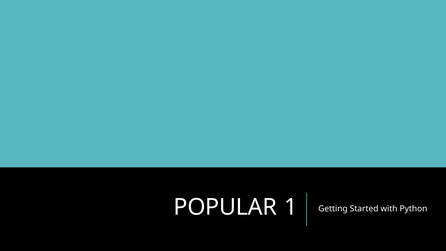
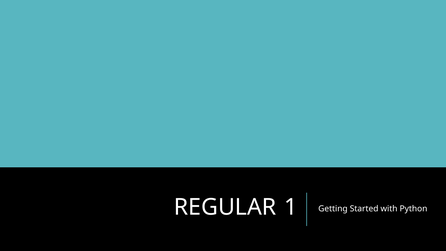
POPULAR: POPULAR -> REGULAR
